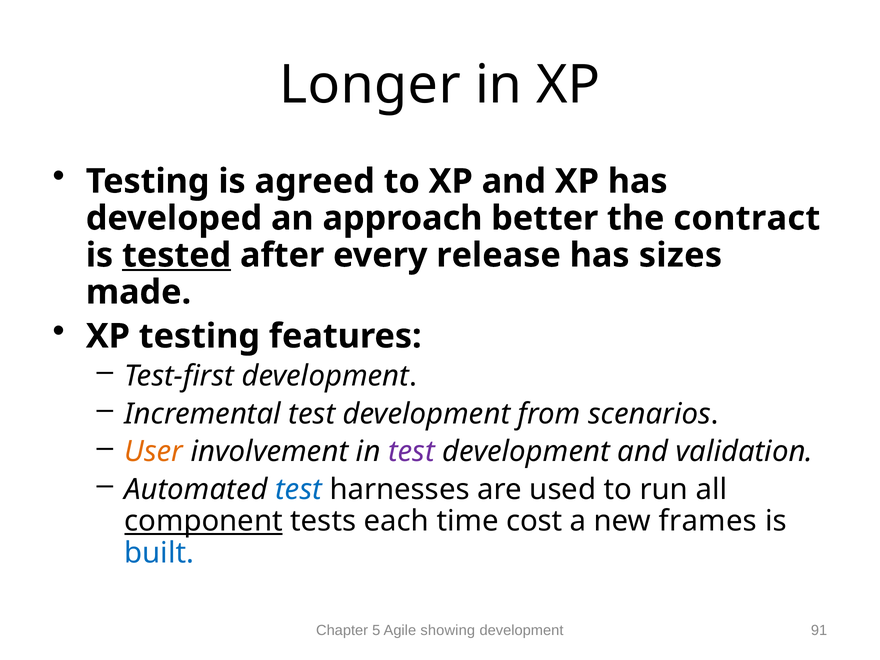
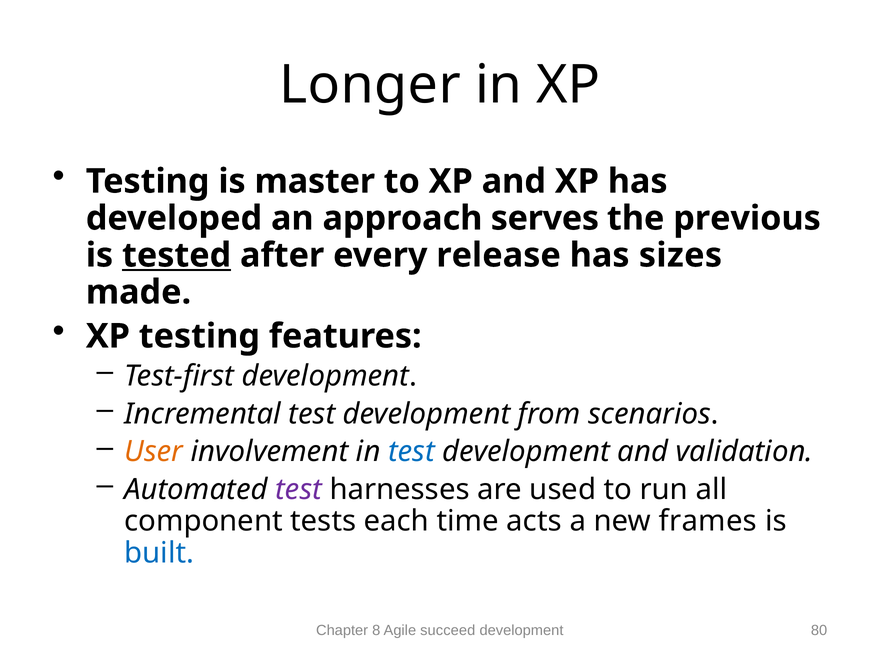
agreed: agreed -> master
better: better -> serves
contract: contract -> previous
test at (411, 452) colour: purple -> blue
test at (299, 490) colour: blue -> purple
component underline: present -> none
cost: cost -> acts
5: 5 -> 8
showing: showing -> succeed
91: 91 -> 80
